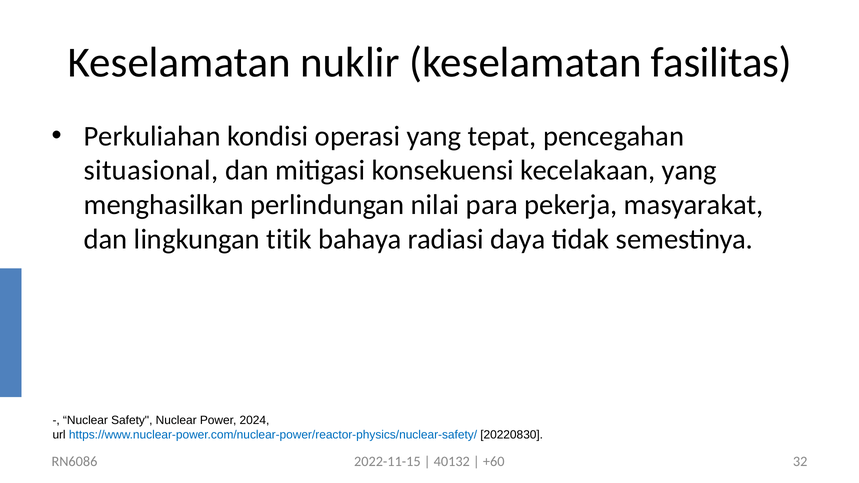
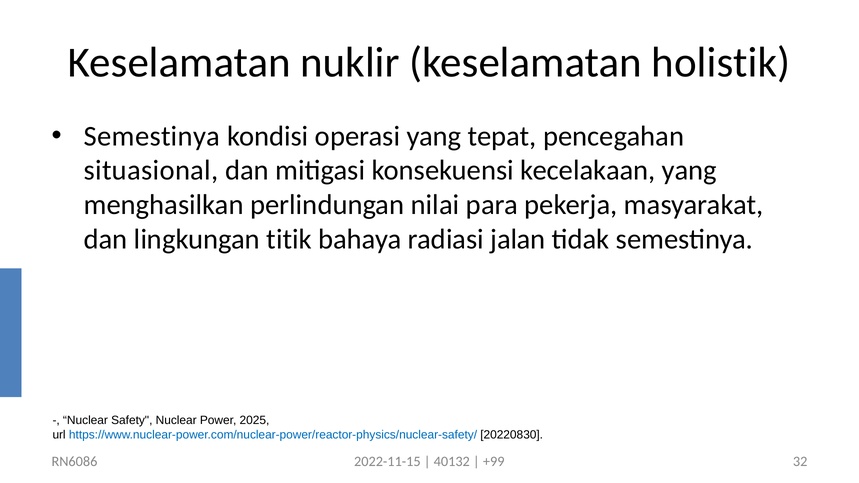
fasilitas: fasilitas -> holistik
Perkuliahan at (152, 136): Perkuliahan -> Semestinya
daya: daya -> jalan
2024: 2024 -> 2025
+60: +60 -> +99
